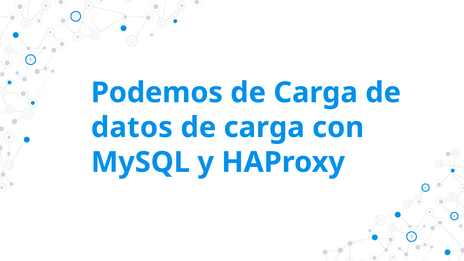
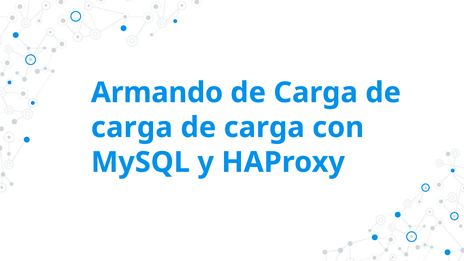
Podemos: Podemos -> Armando
datos at (132, 127): datos -> carga
